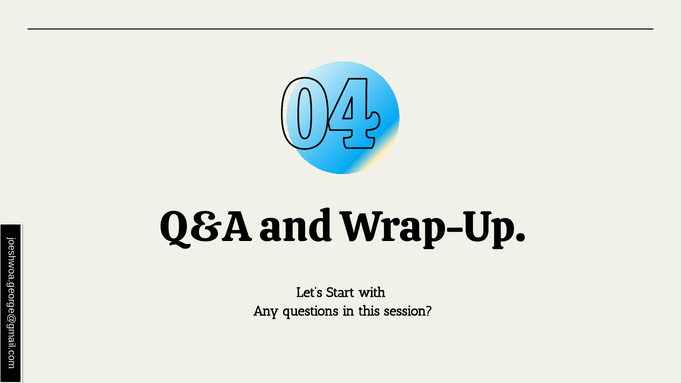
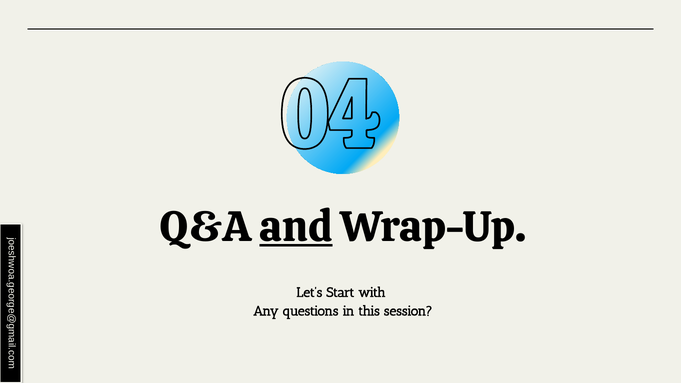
and underline: none -> present
